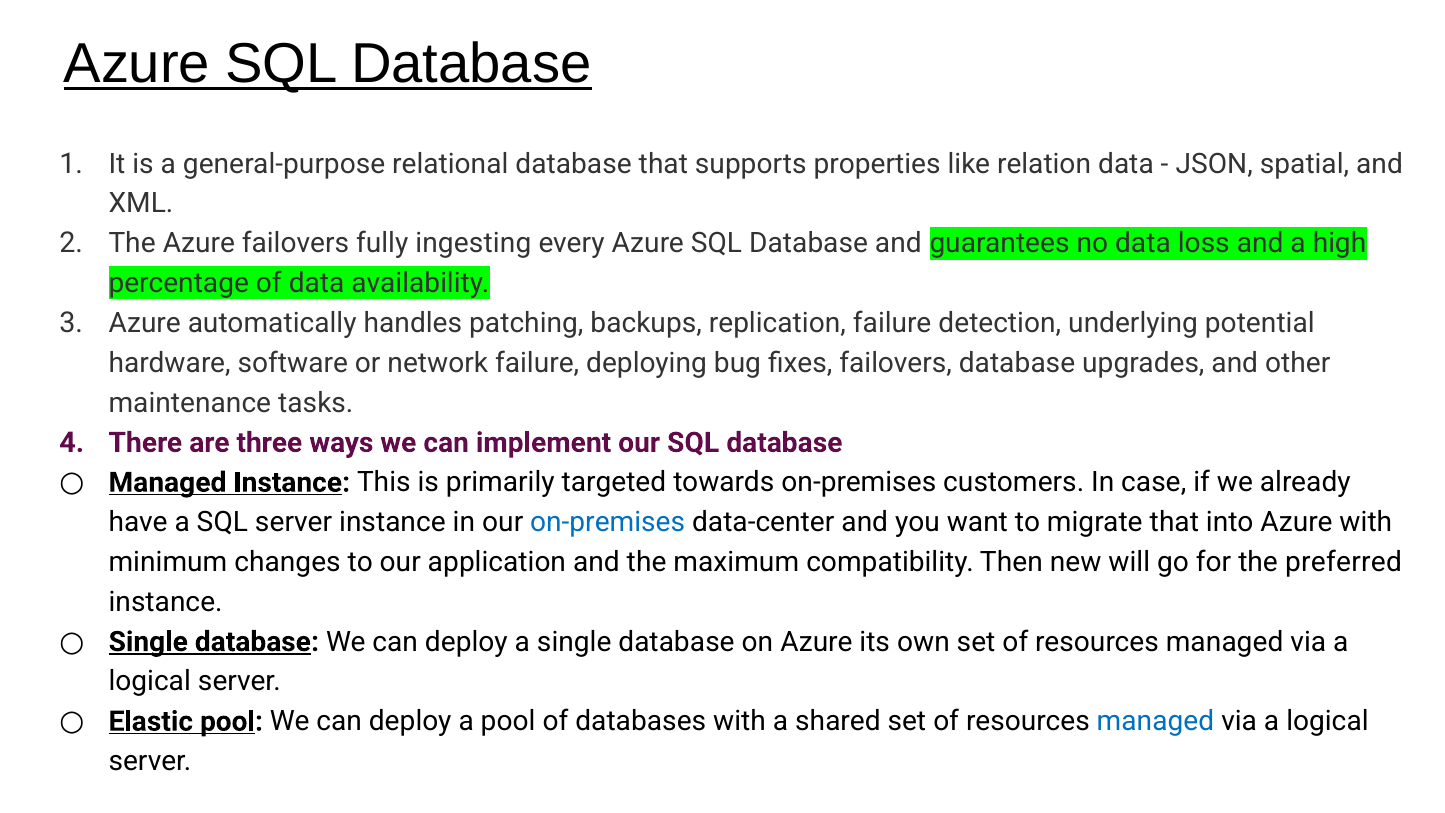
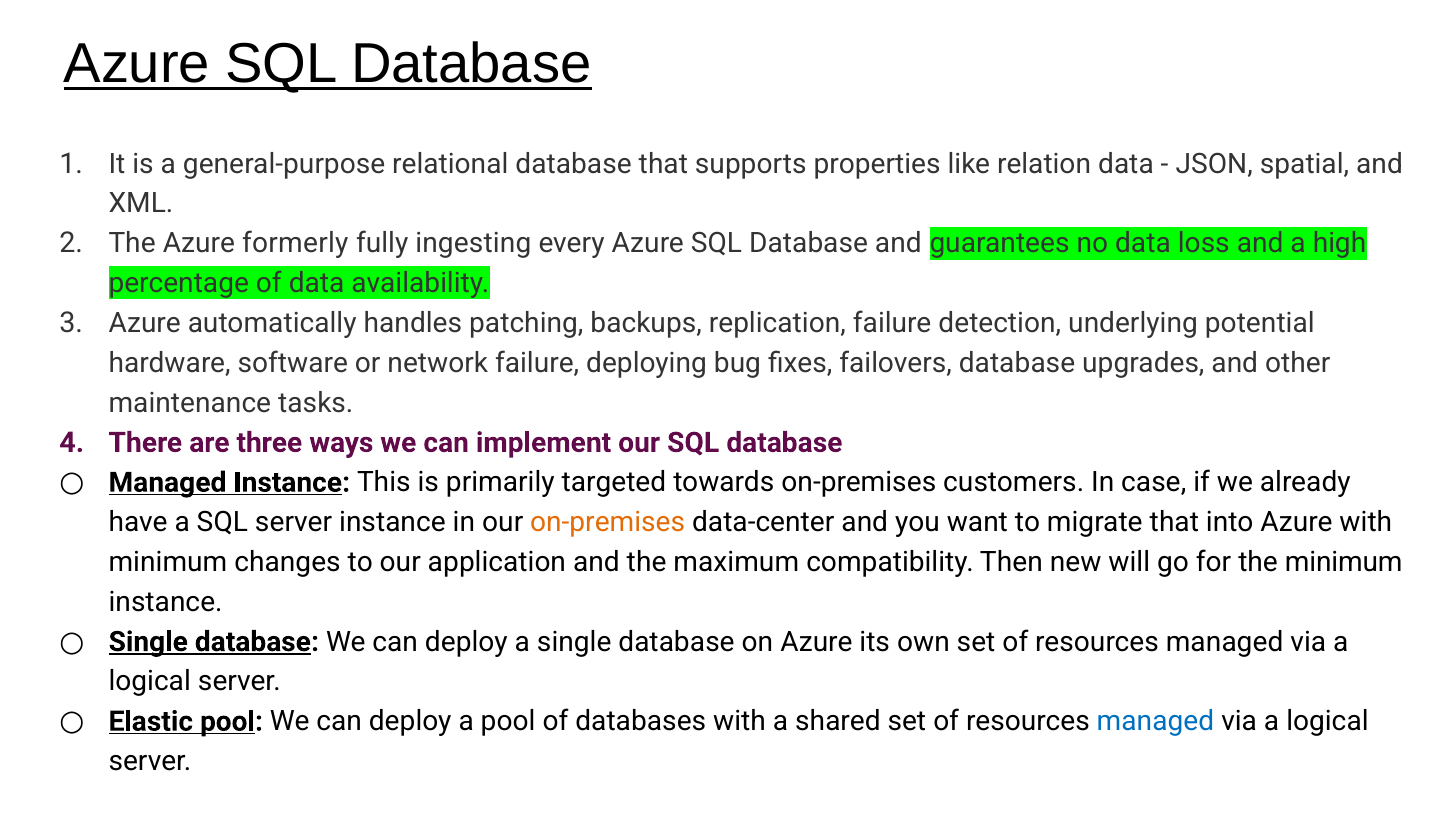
Azure failovers: failovers -> formerly
on-premises at (608, 522) colour: blue -> orange
the preferred: preferred -> minimum
